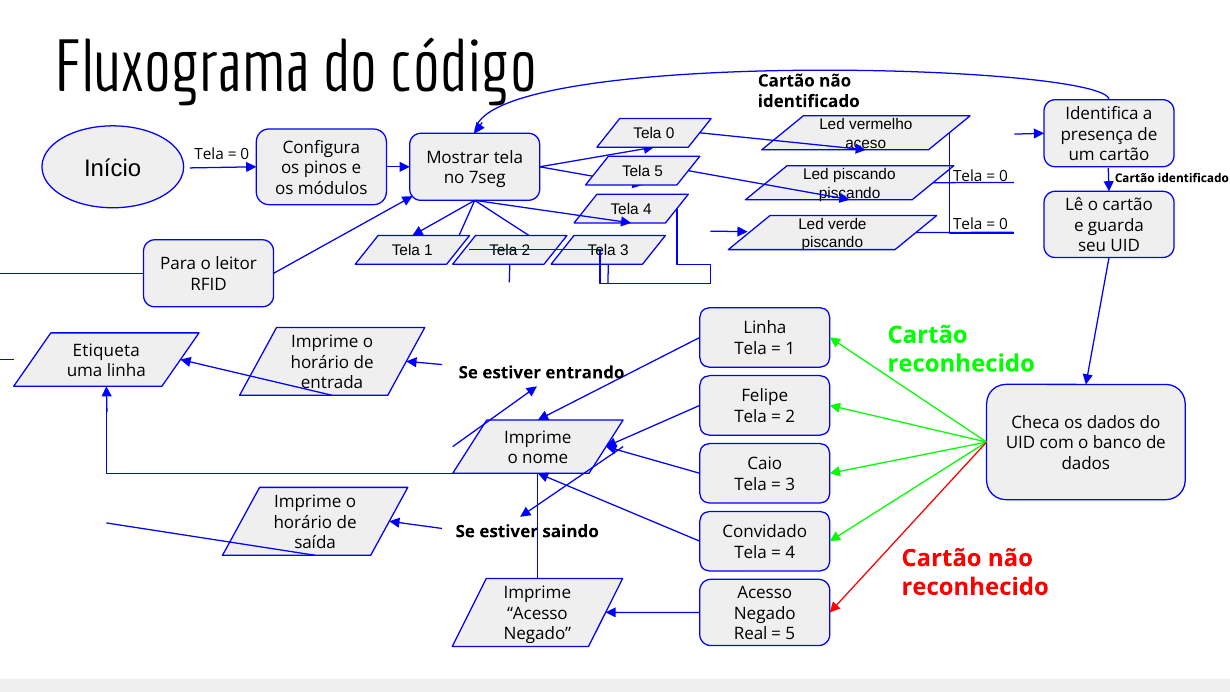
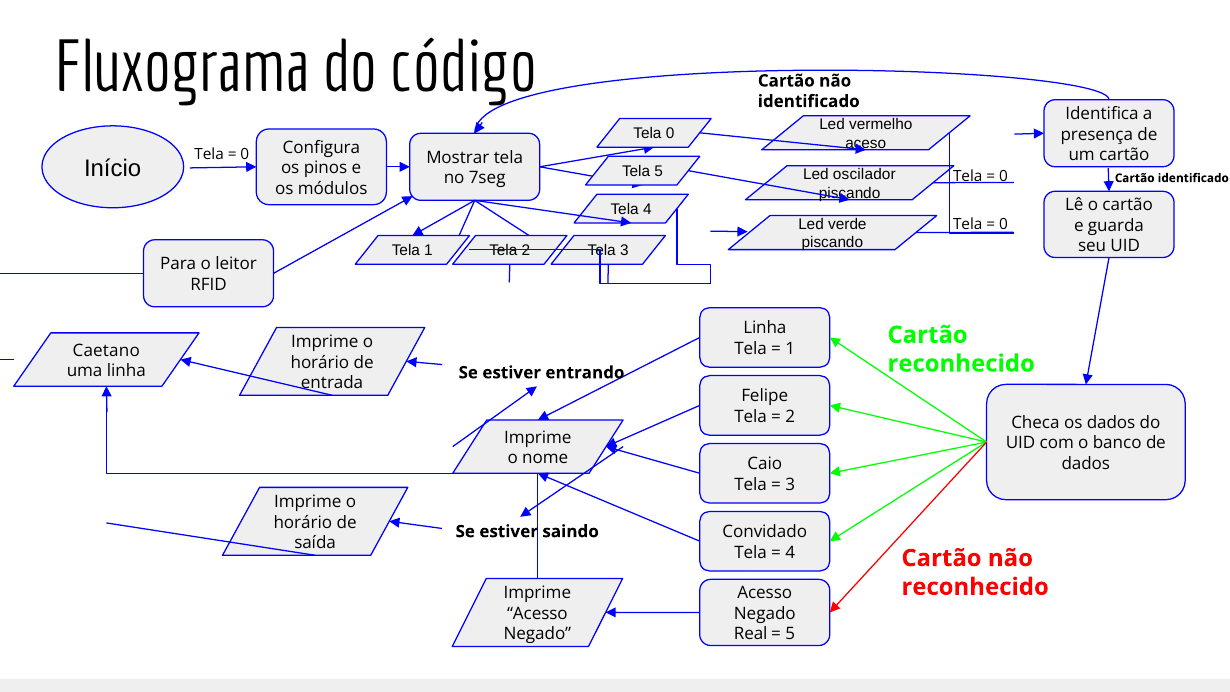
Led piscando: piscando -> oscilador
Etiqueta: Etiqueta -> Caetano
